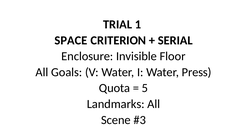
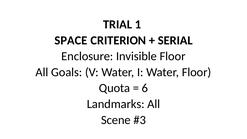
Water Press: Press -> Floor
5: 5 -> 6
